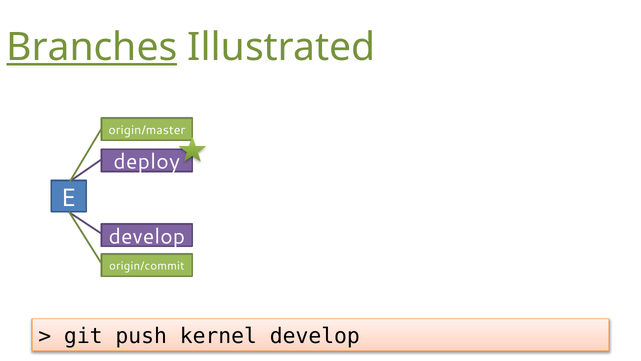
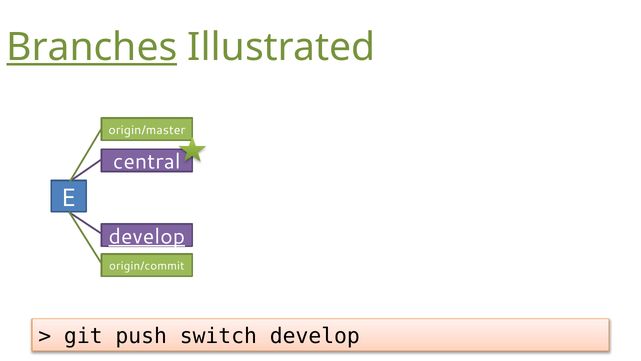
deploy: deploy -> central
develop at (147, 236) underline: none -> present
kernel: kernel -> switch
